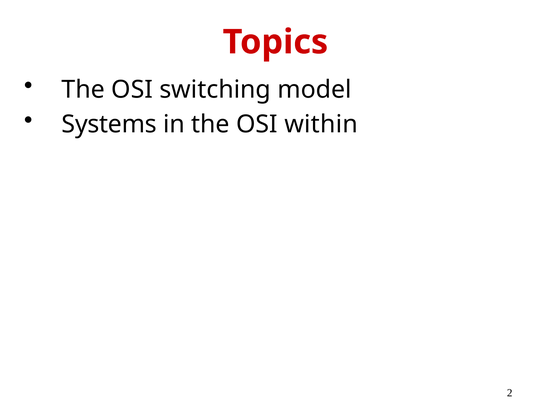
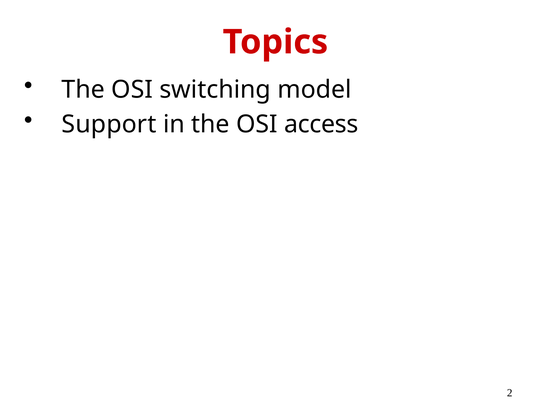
Systems: Systems -> Support
within: within -> access
